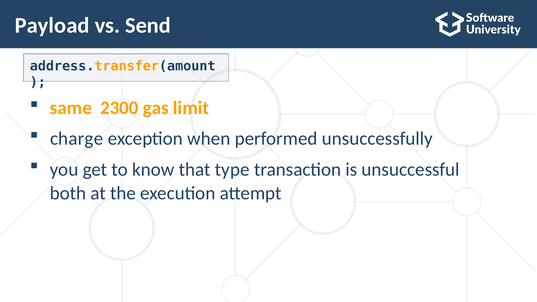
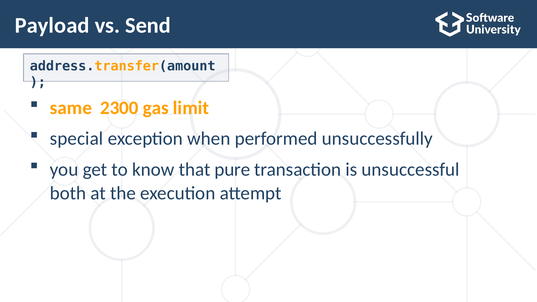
charge: charge -> special
type: type -> pure
